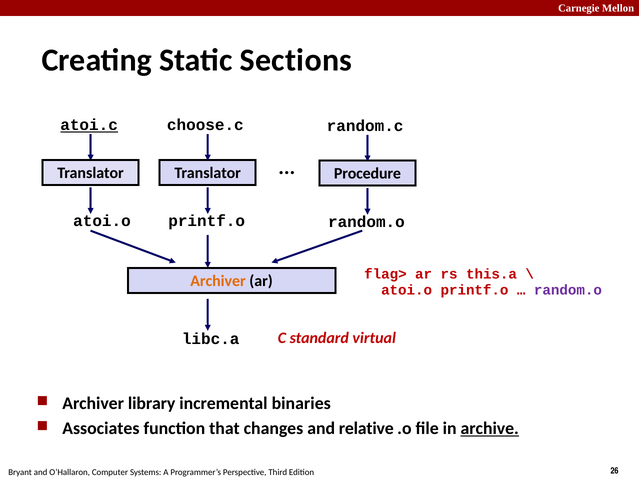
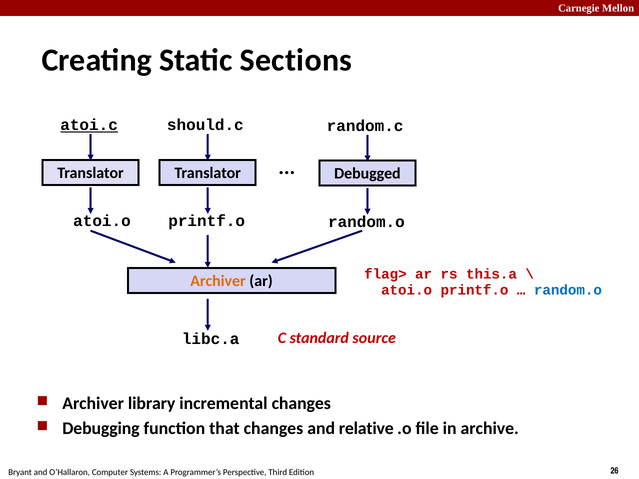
choose.c: choose.c -> should.c
Procedure: Procedure -> Debugged
random.o at (568, 290) colour: purple -> blue
virtual: virtual -> source
incremental binaries: binaries -> changes
Associates: Associates -> Debugging
archive underline: present -> none
